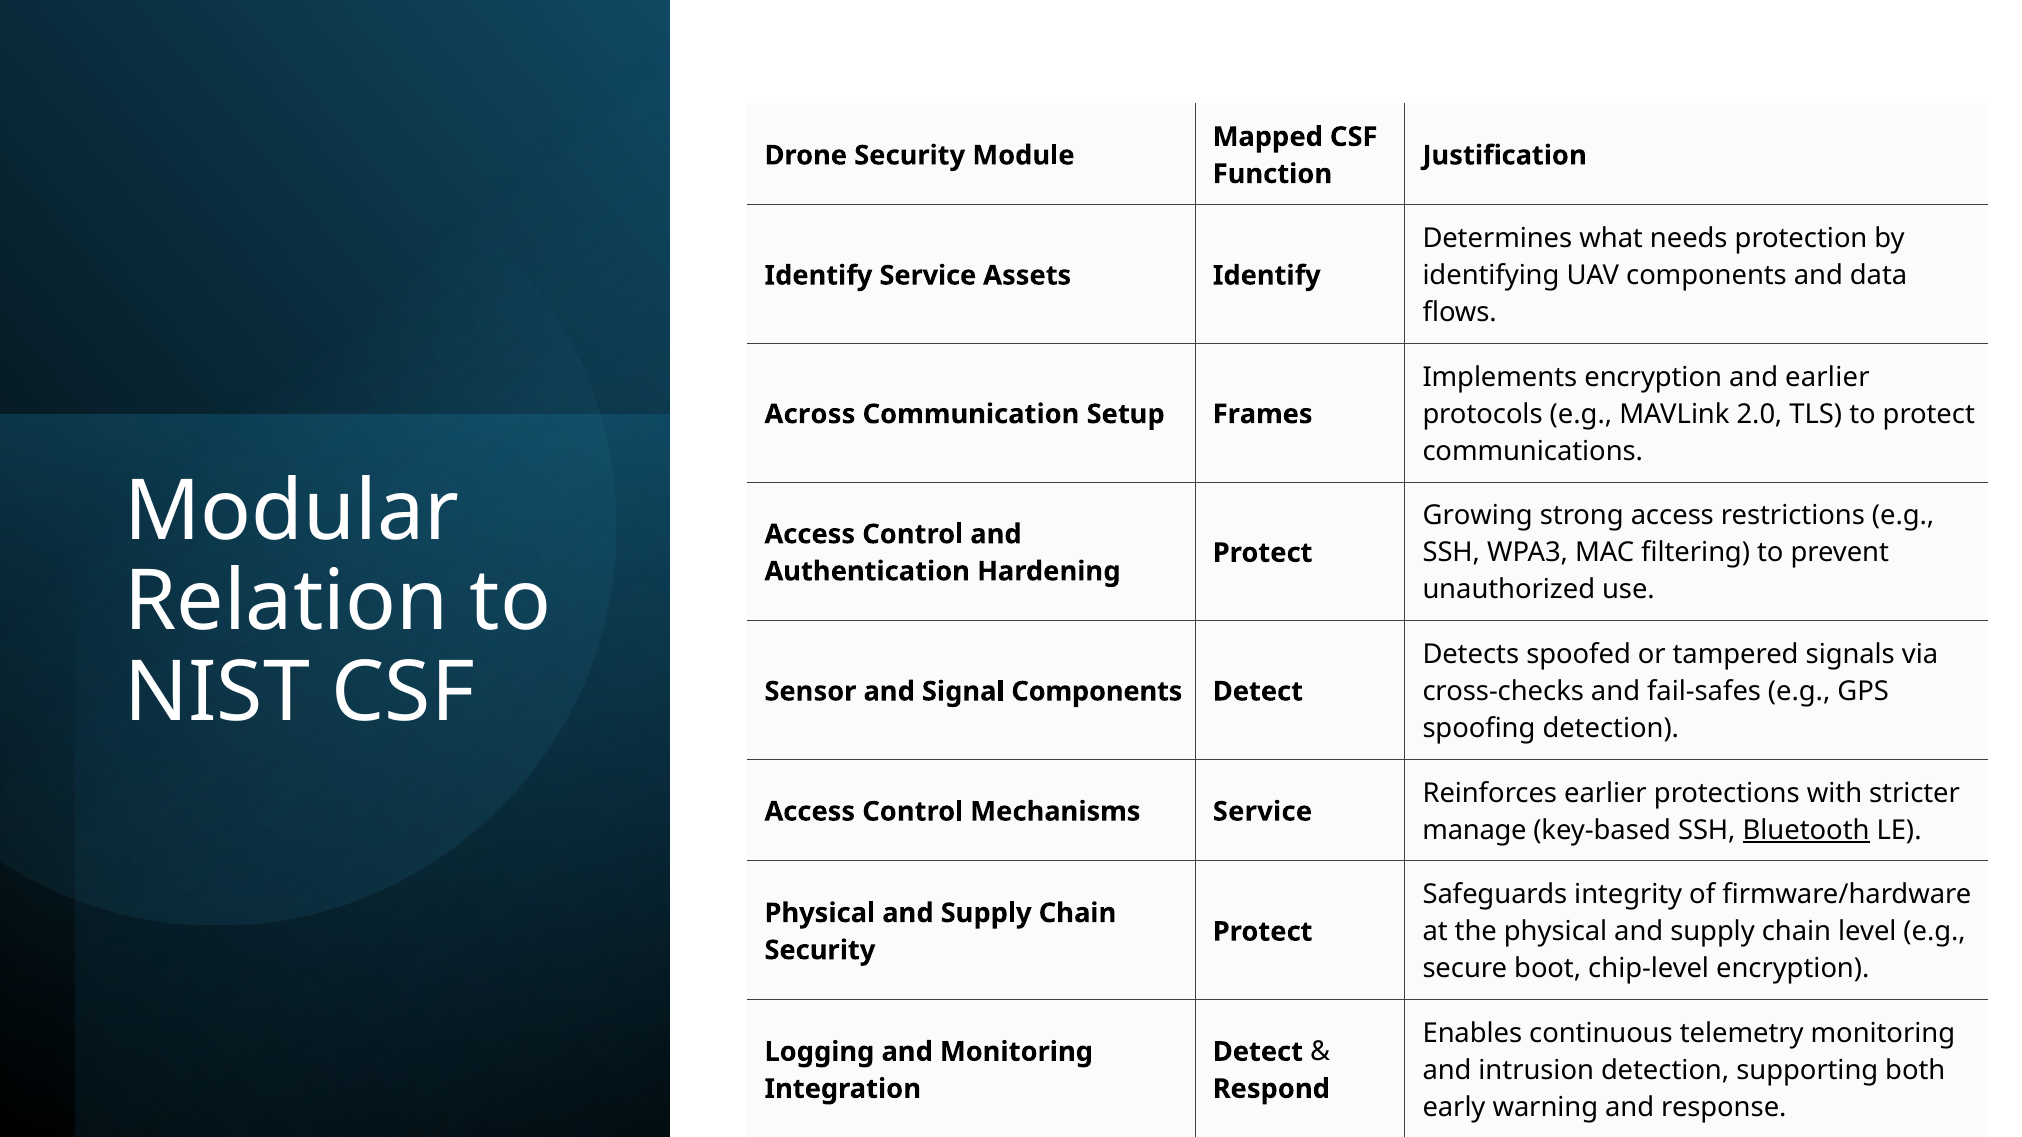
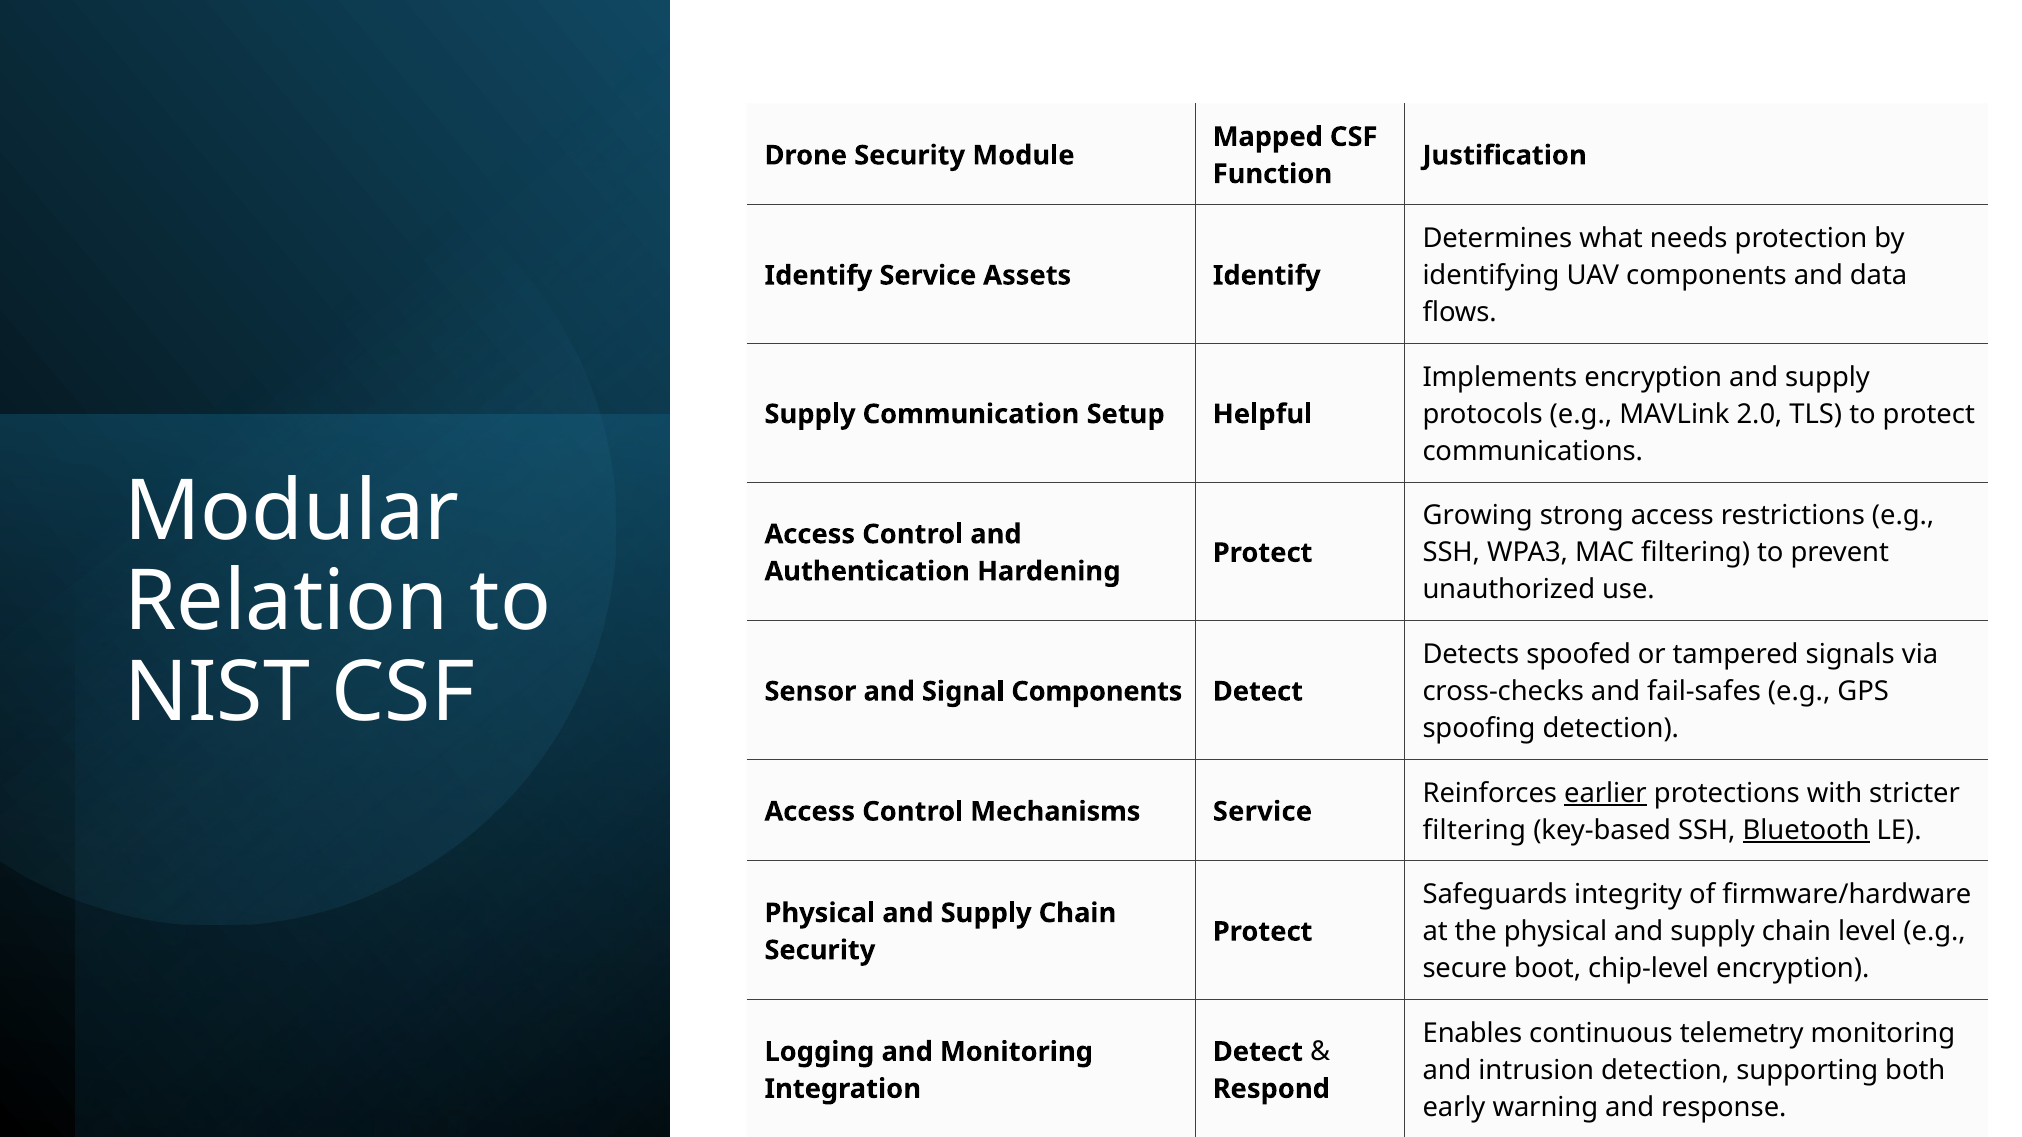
encryption and earlier: earlier -> supply
Across at (810, 414): Across -> Supply
Frames: Frames -> Helpful
earlier at (1606, 793) underline: none -> present
manage at (1475, 830): manage -> filtering
